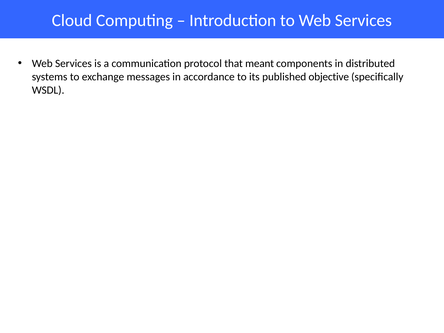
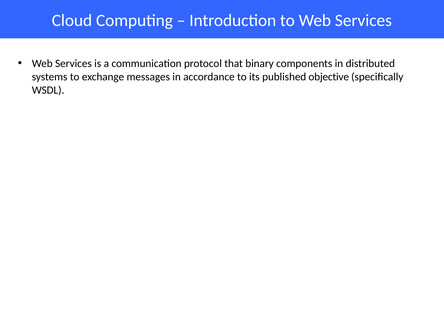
meant: meant -> binary
